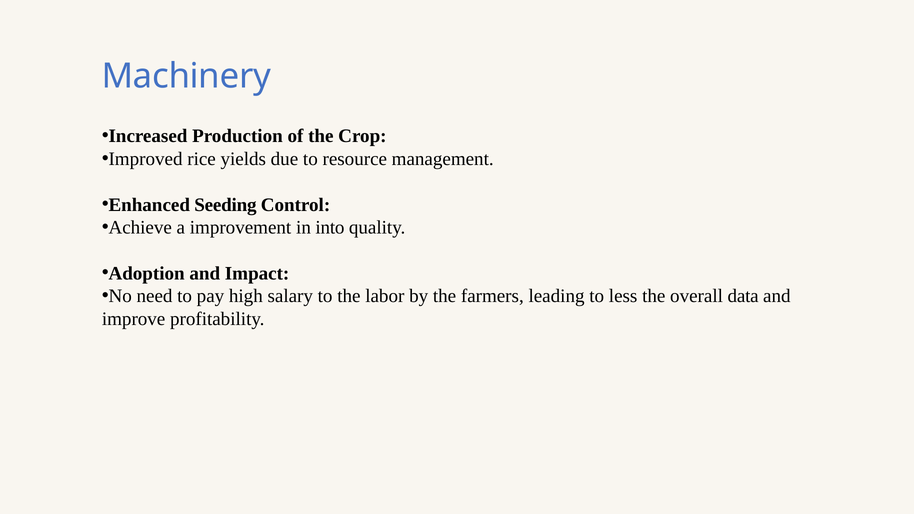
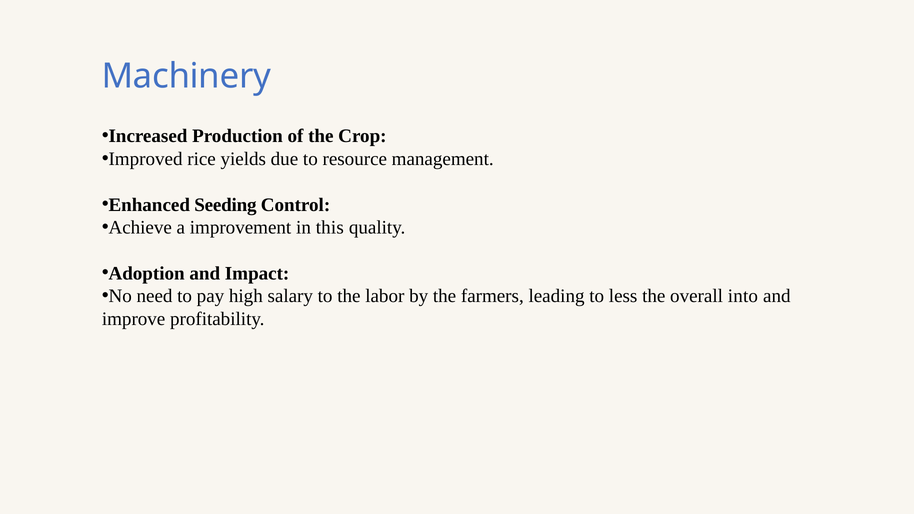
into: into -> this
data: data -> into
